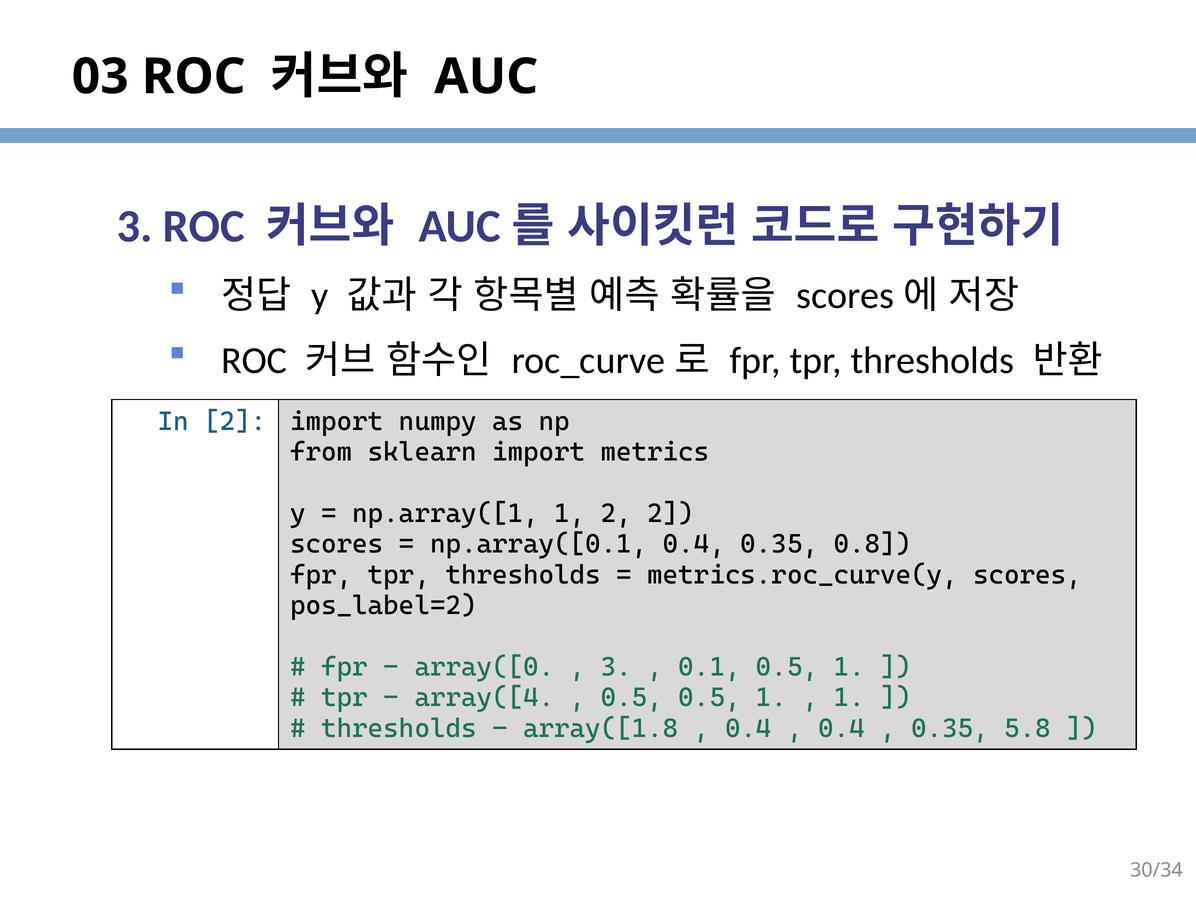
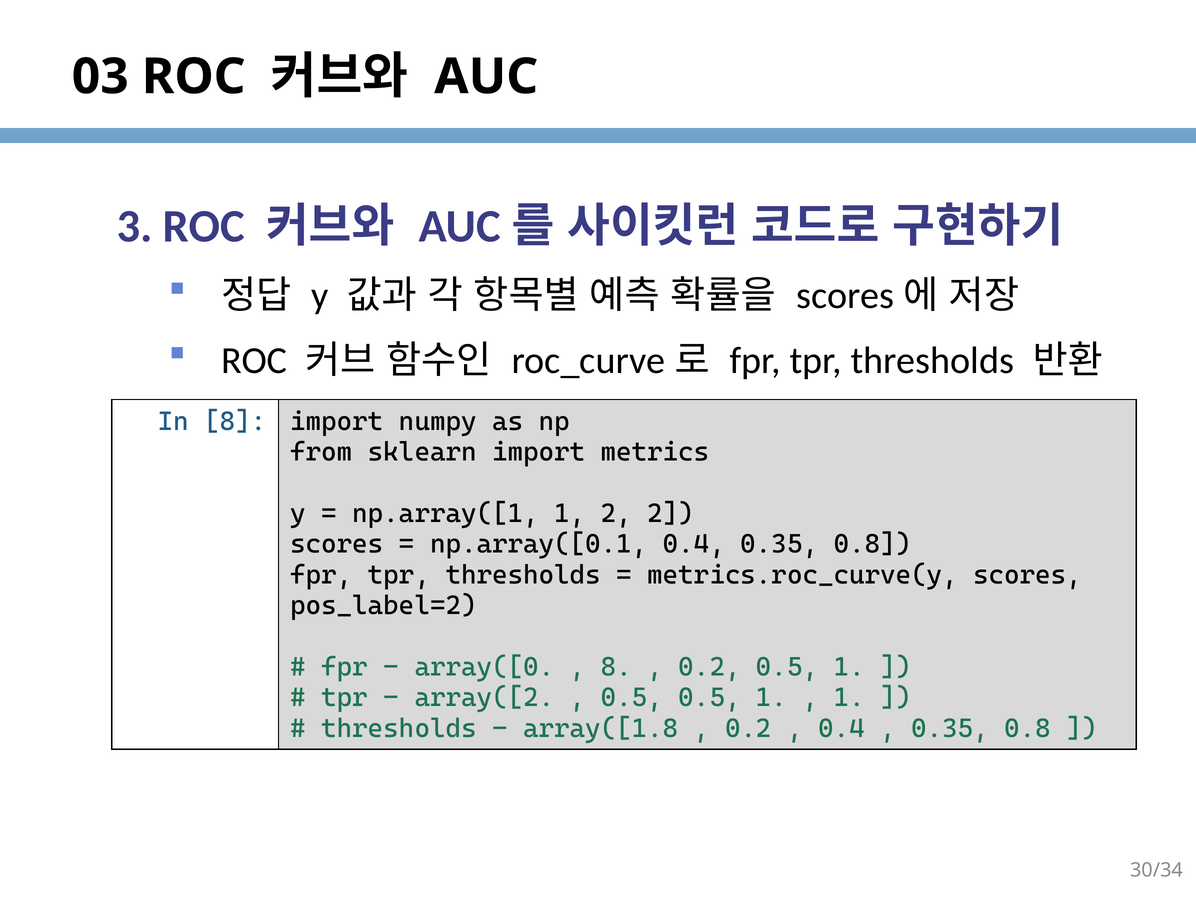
In 2: 2 -> 8
3 at (616, 667): 3 -> 8
0.1 at (710, 667): 0.1 -> 0.2
array([4: array([4 -> array([2
0.4 at (748, 728): 0.4 -> 0.2
5.8 at (1028, 728): 5.8 -> 0.8
